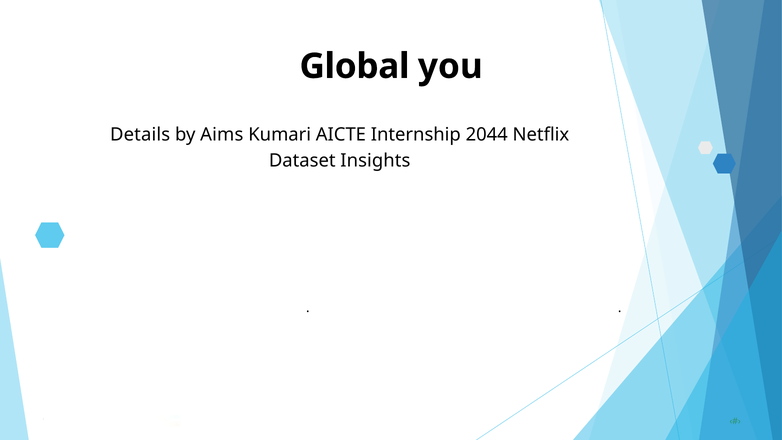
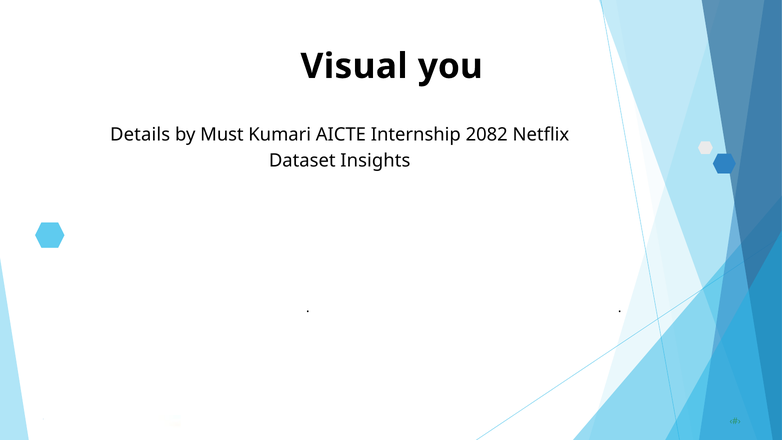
Global: Global -> Visual
Aims: Aims -> Must
2044: 2044 -> 2082
